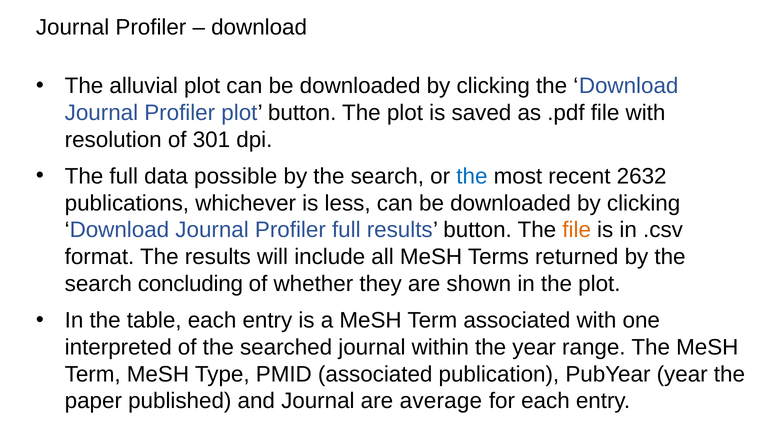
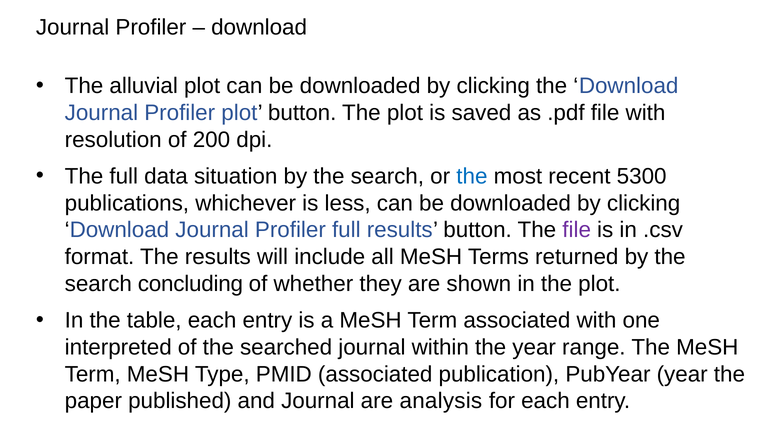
301: 301 -> 200
possible: possible -> situation
2632: 2632 -> 5300
file at (577, 230) colour: orange -> purple
average: average -> analysis
